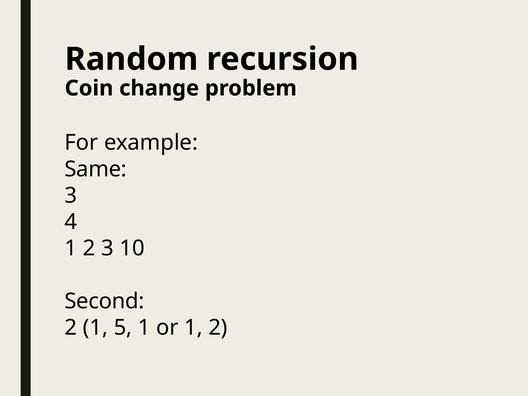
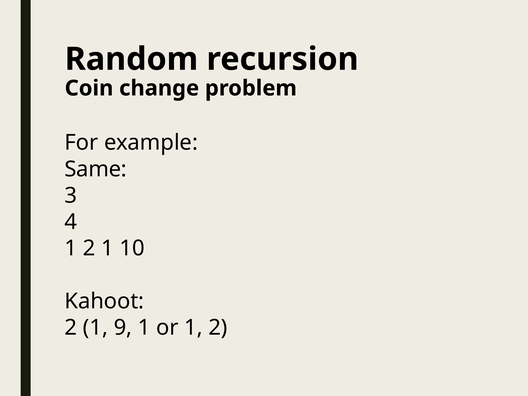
1 2 3: 3 -> 1
Second: Second -> Kahoot
5: 5 -> 9
